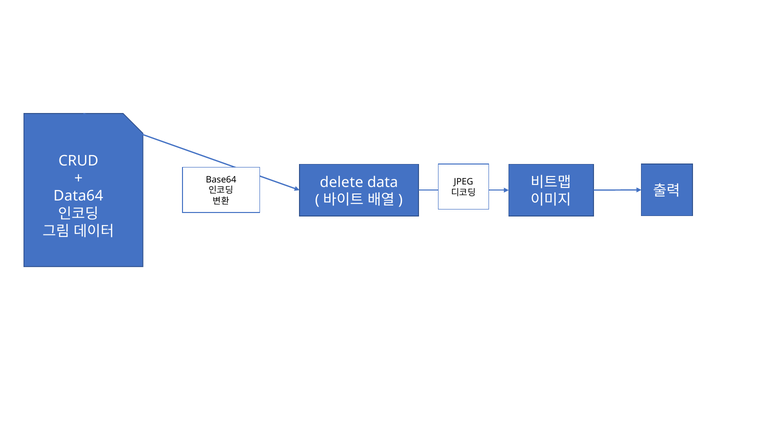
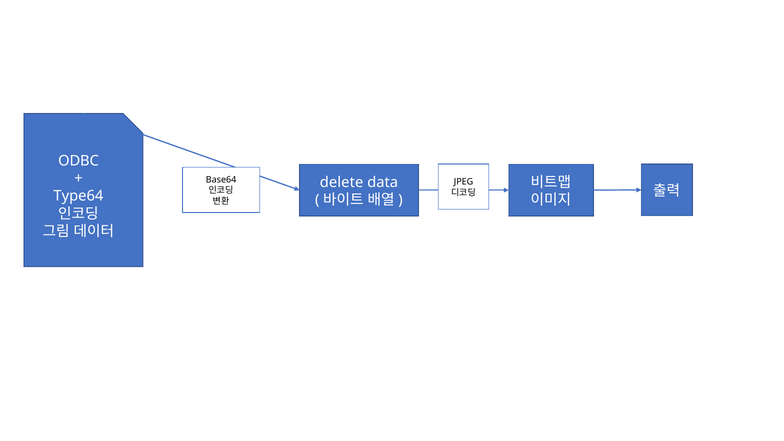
CRUD: CRUD -> ODBC
Data64: Data64 -> Type64
